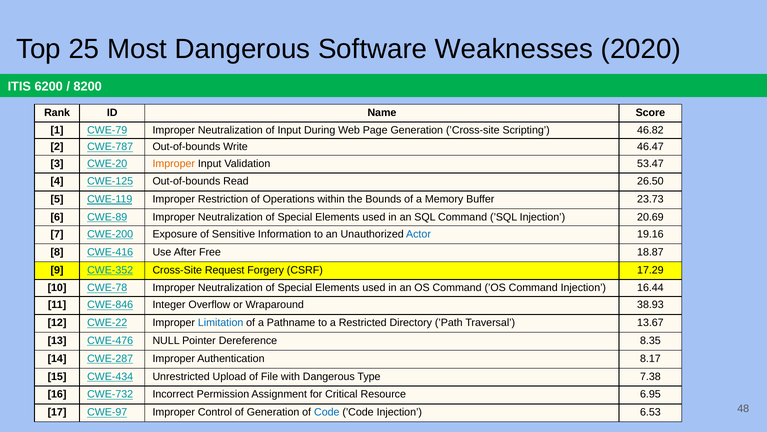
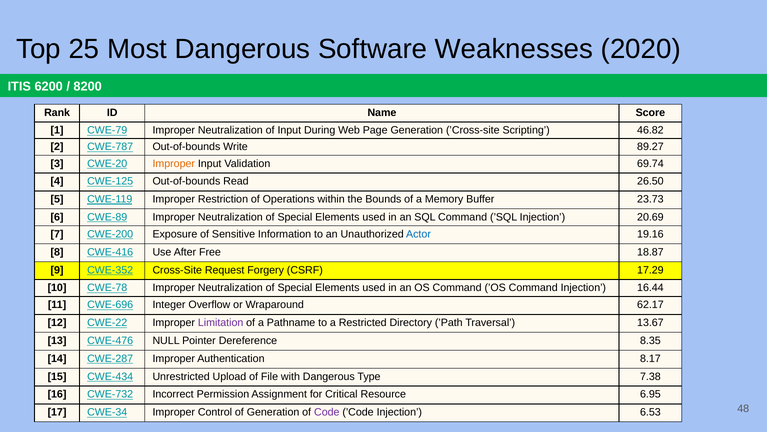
46.47: 46.47 -> 89.27
53.47: 53.47 -> 69.74
CWE-846: CWE-846 -> CWE-696
38.93: 38.93 -> 62.17
Limitation colour: blue -> purple
CWE-97: CWE-97 -> CWE-34
Code colour: blue -> purple
